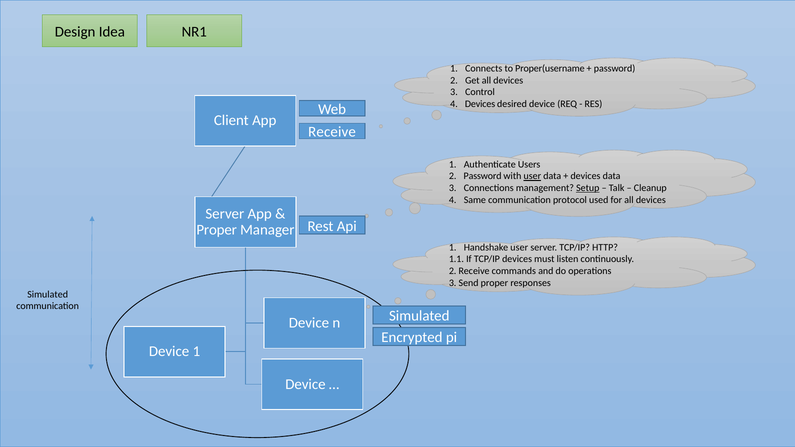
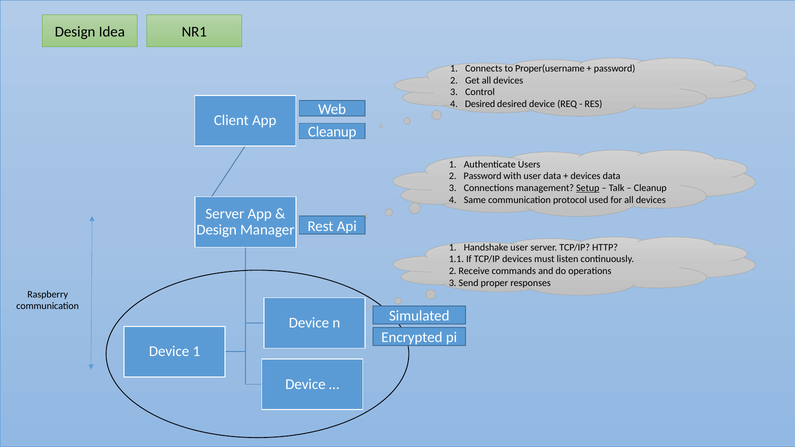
Devices at (480, 104): Devices -> Desired
Receive at (332, 132): Receive -> Cleanup
user at (532, 176) underline: present -> none
Proper at (217, 230): Proper -> Design
Simulated at (48, 294): Simulated -> Raspberry
